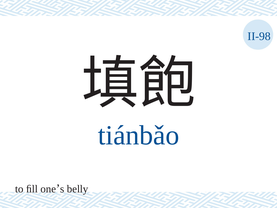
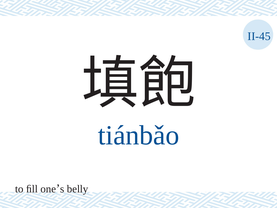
II-98: II-98 -> II-45
